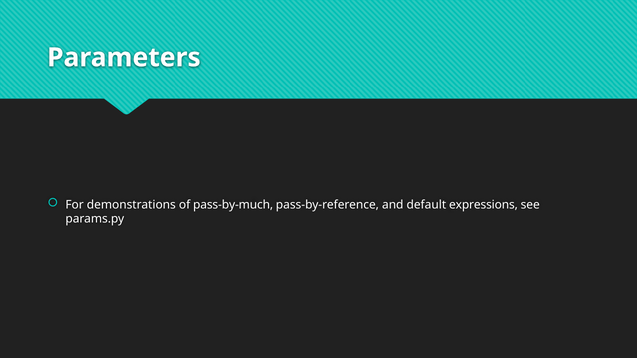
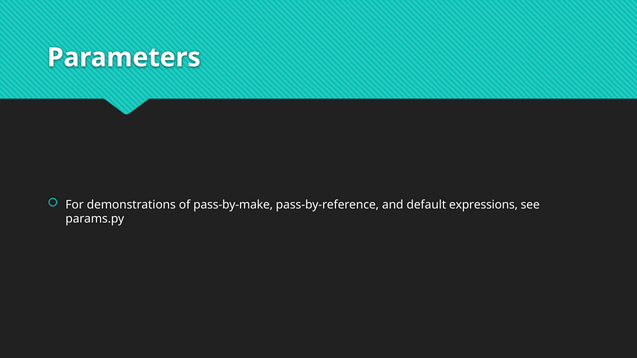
pass-by-much: pass-by-much -> pass-by-make
